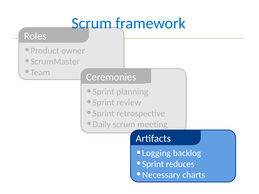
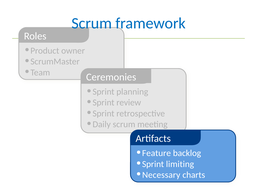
Logging: Logging -> Feature
reduces: reduces -> limiting
